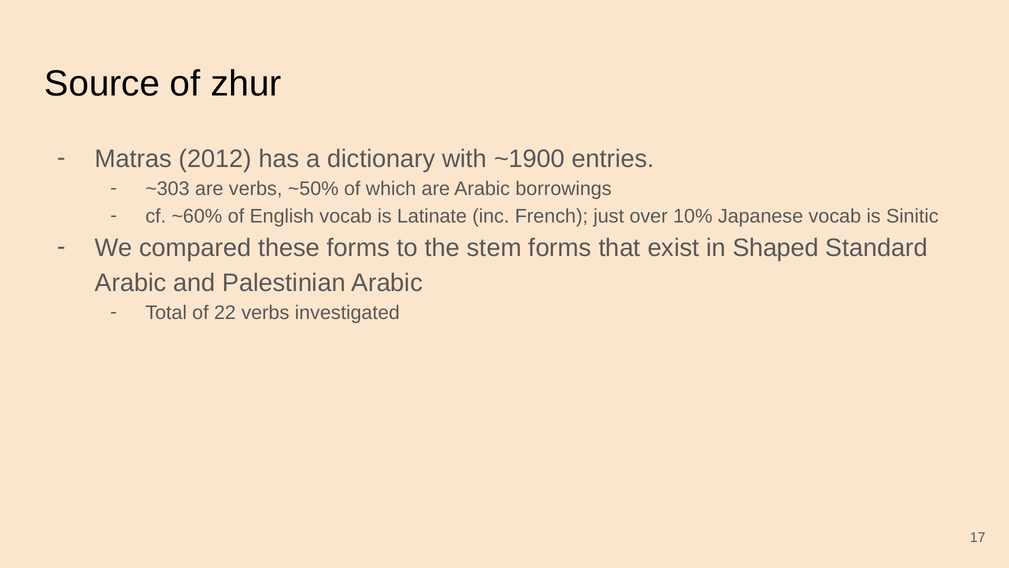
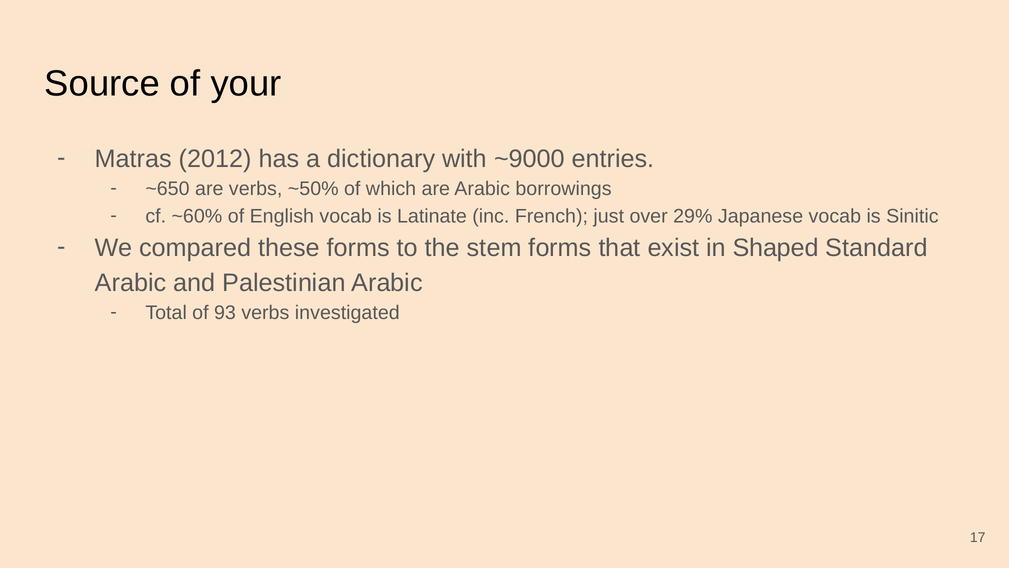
zhur: zhur -> your
~1900: ~1900 -> ~9000
~303: ~303 -> ~650
10%: 10% -> 29%
22: 22 -> 93
